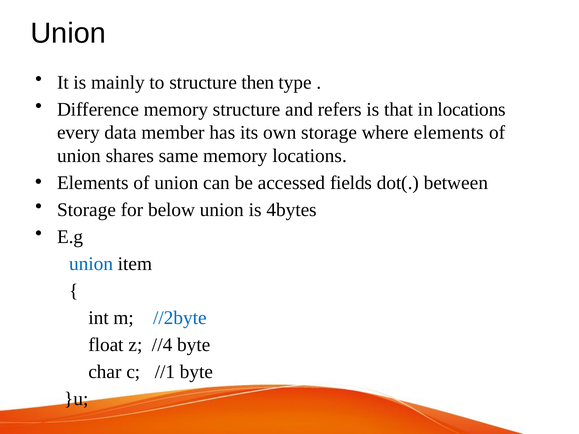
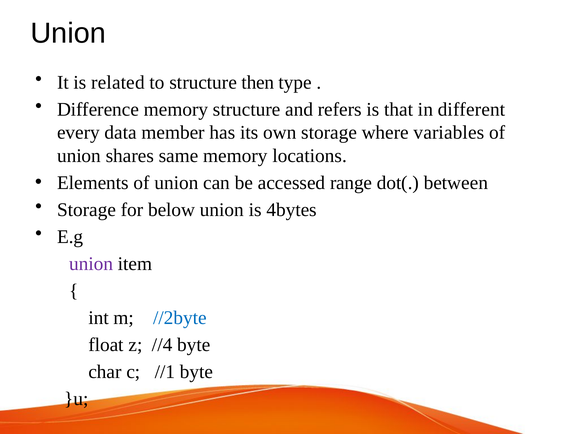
mainly: mainly -> related
in locations: locations -> different
where elements: elements -> variables
fields: fields -> range
union at (91, 264) colour: blue -> purple
